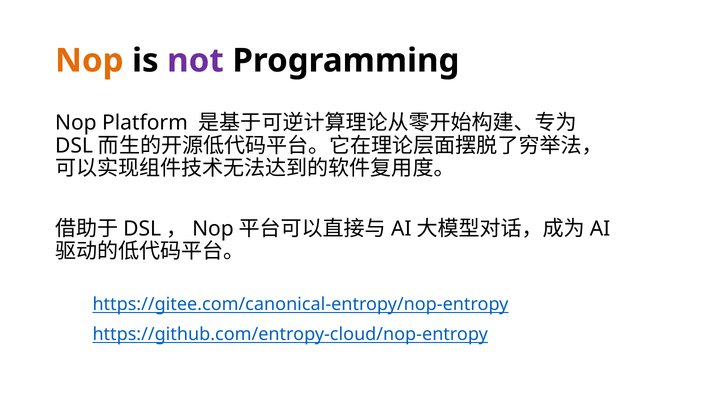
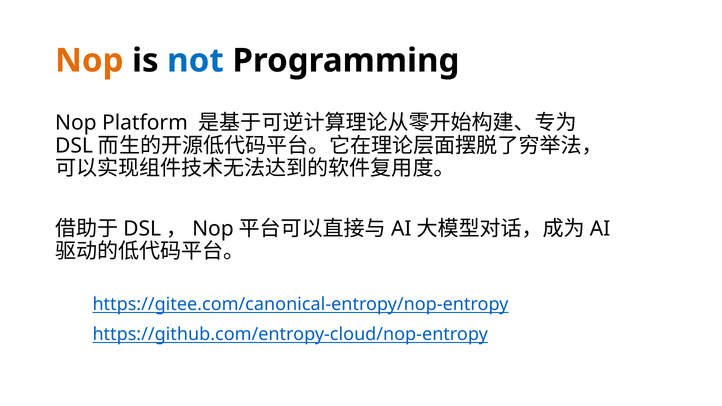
not colour: purple -> blue
